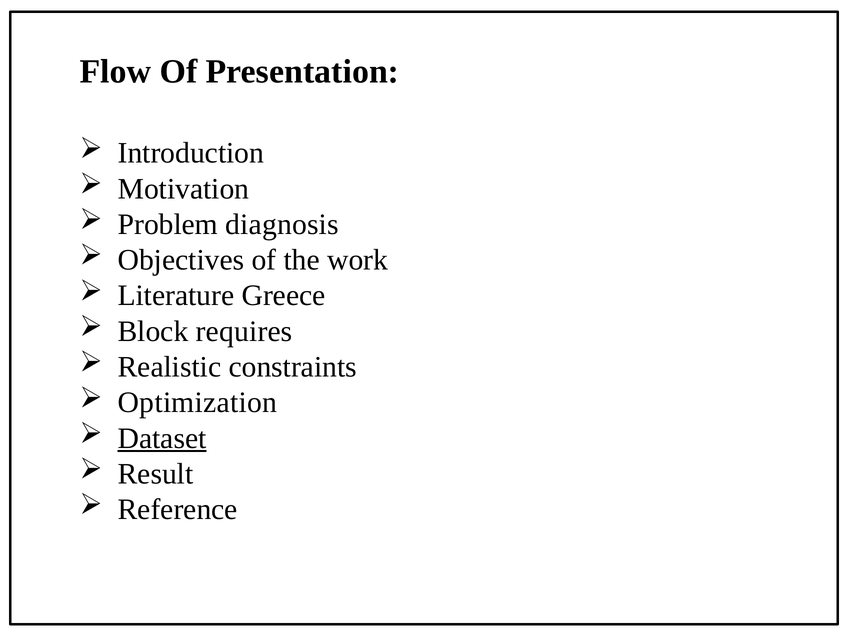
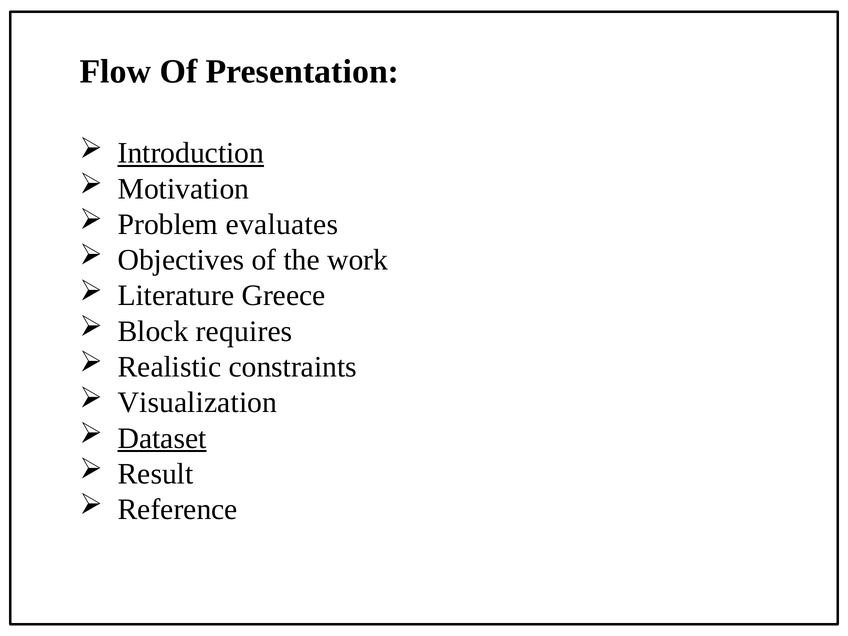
Introduction underline: none -> present
diagnosis: diagnosis -> evaluates
Optimization: Optimization -> Visualization
